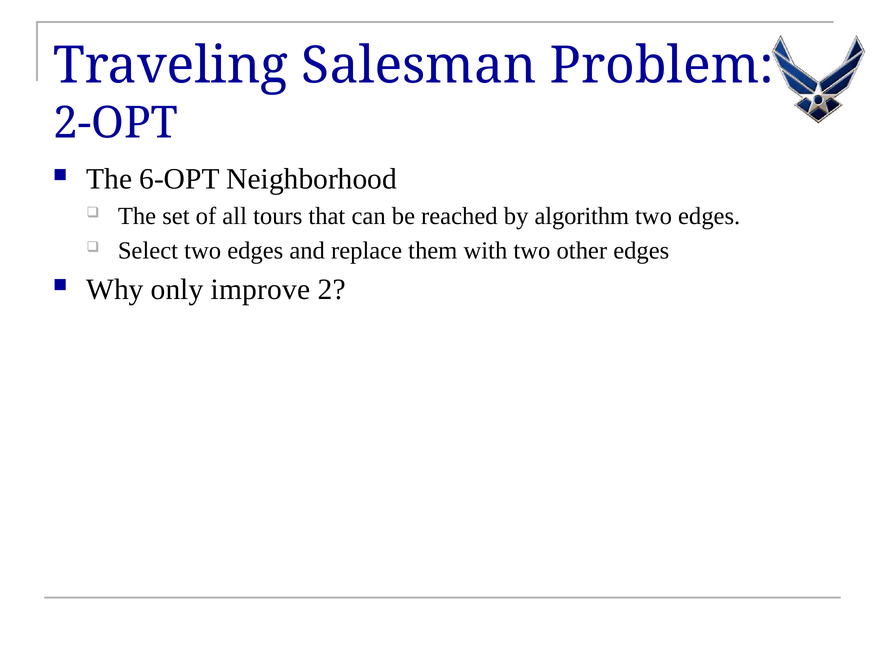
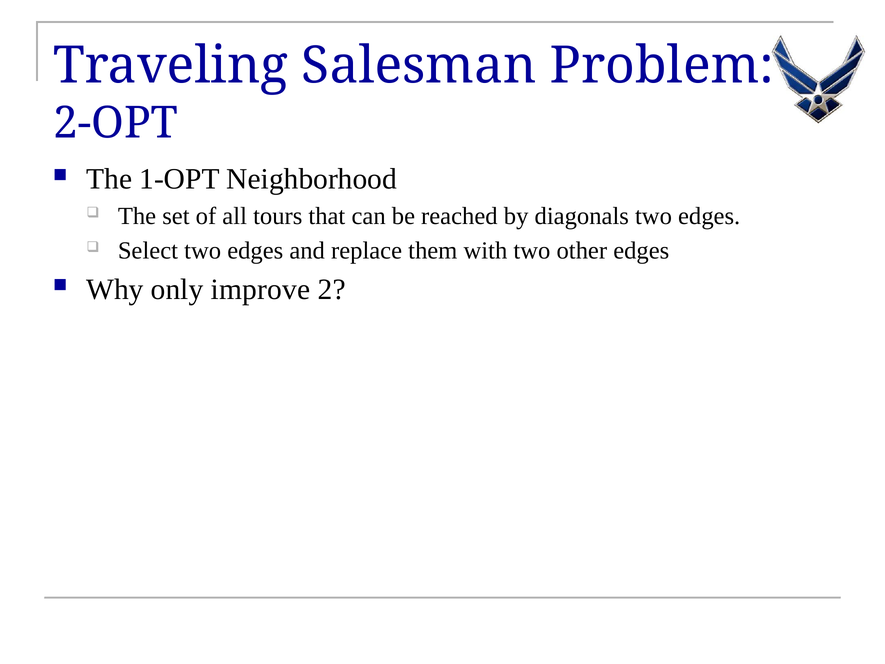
6-OPT: 6-OPT -> 1-OPT
algorithm: algorithm -> diagonals
